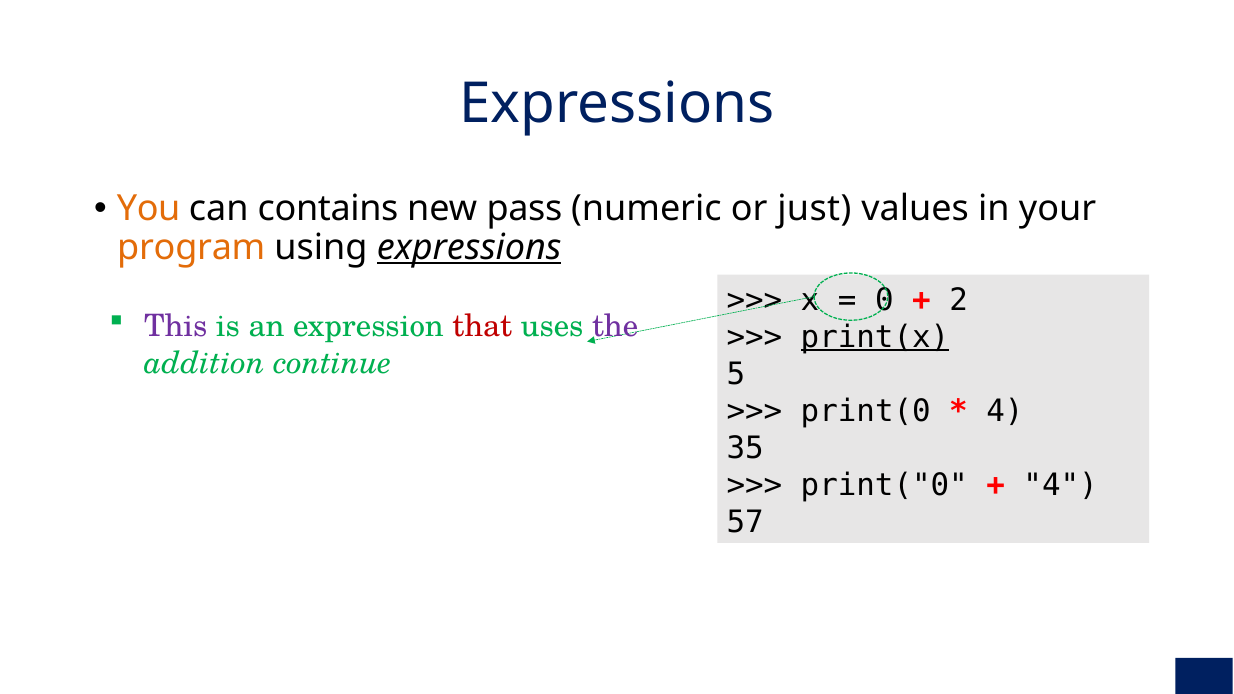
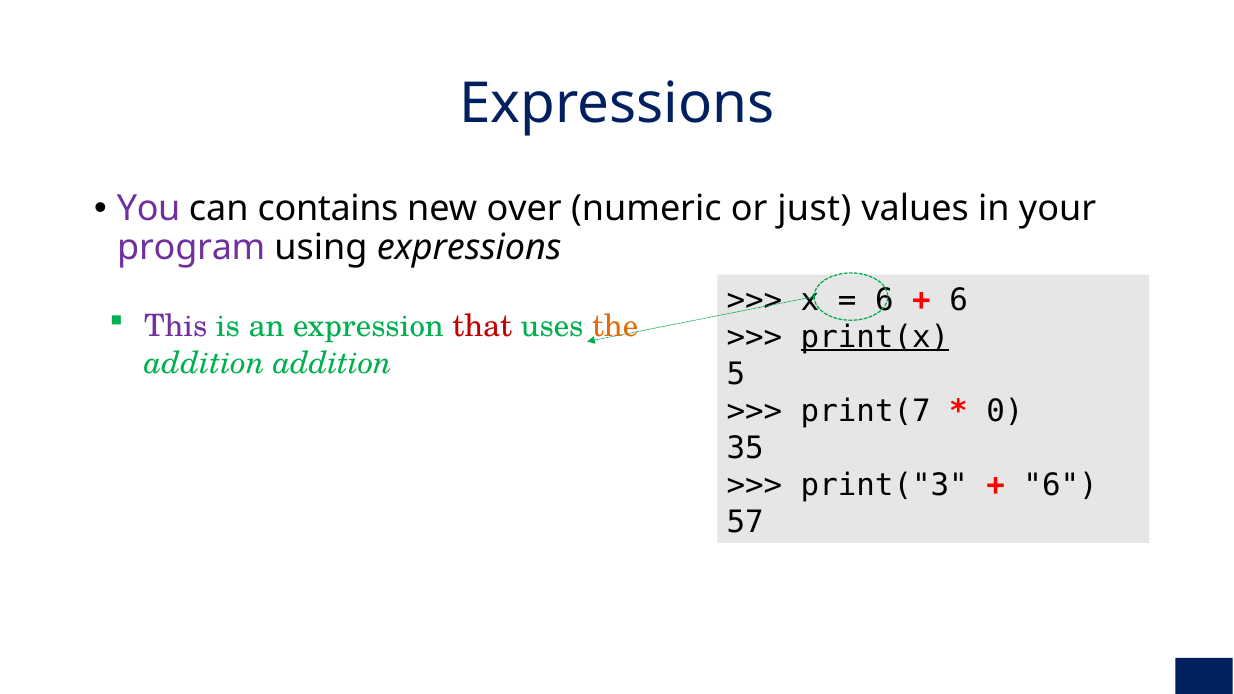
You colour: orange -> purple
pass: pass -> over
program colour: orange -> purple
expressions at (469, 247) underline: present -> none
0 at (884, 300): 0 -> 6
2 at (959, 300): 2 -> 6
the colour: purple -> orange
addition continue: continue -> addition
print(0: print(0 -> print(7
4 at (1005, 411): 4 -> 0
print("0: print("0 -> print("3
4 at (1061, 485): 4 -> 6
